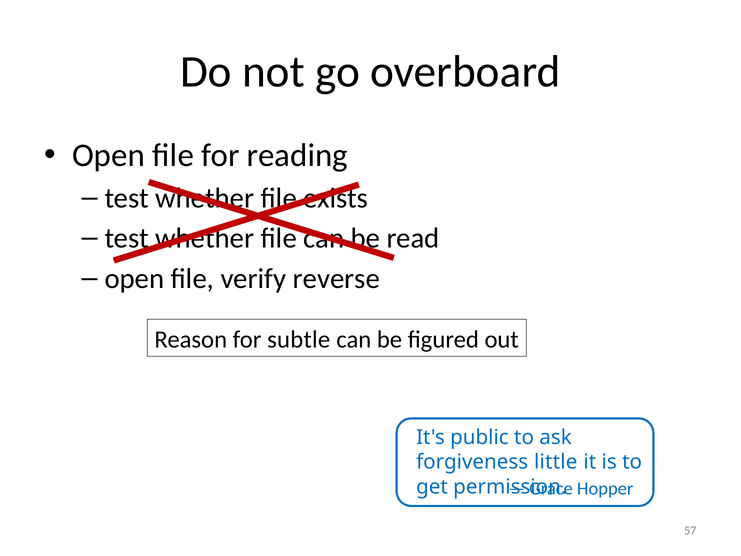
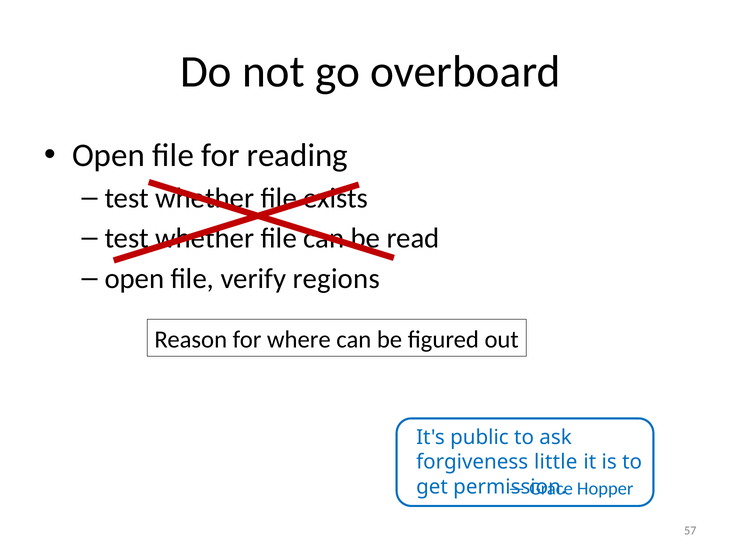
reverse: reverse -> regions
subtle: subtle -> where
